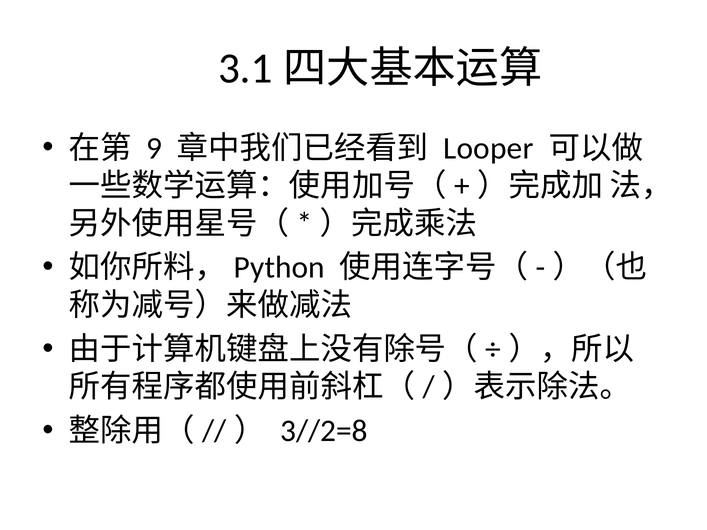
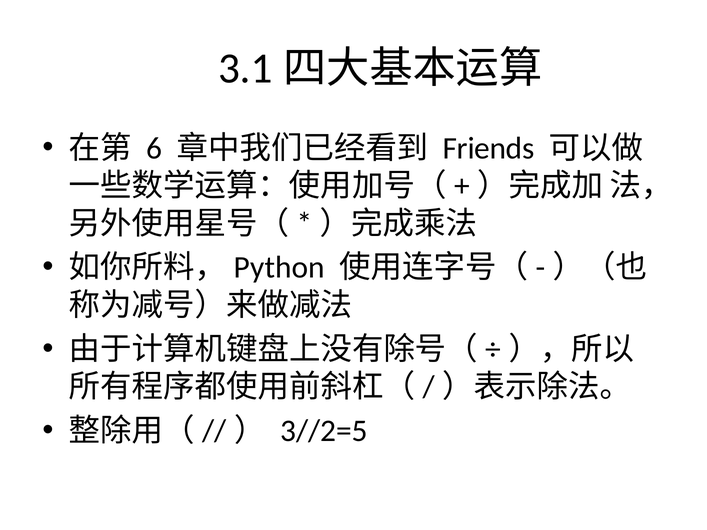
9: 9 -> 6
Looper: Looper -> Friends
3//2=8: 3//2=8 -> 3//2=5
